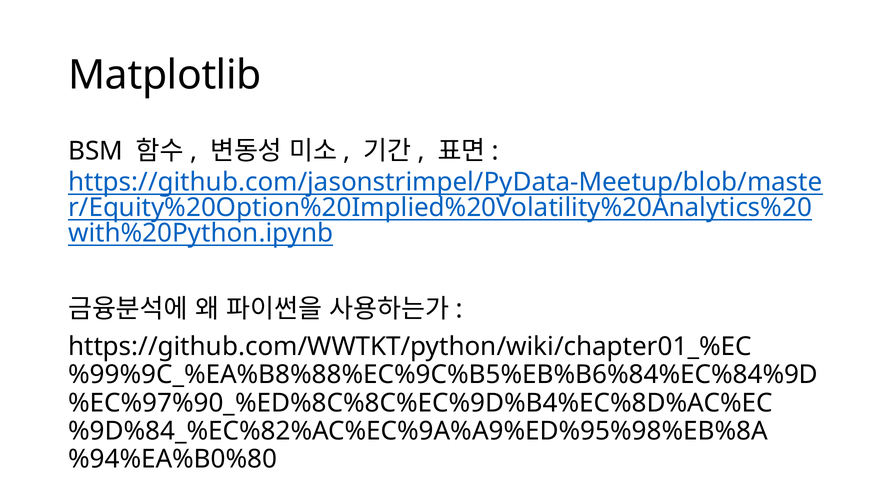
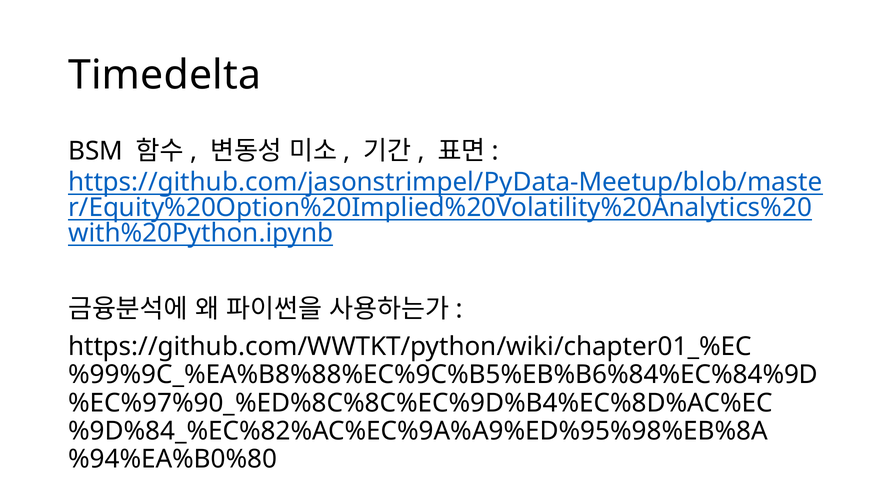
Matplotlib: Matplotlib -> Timedelta
